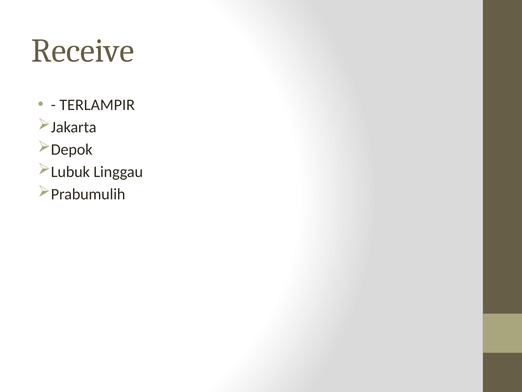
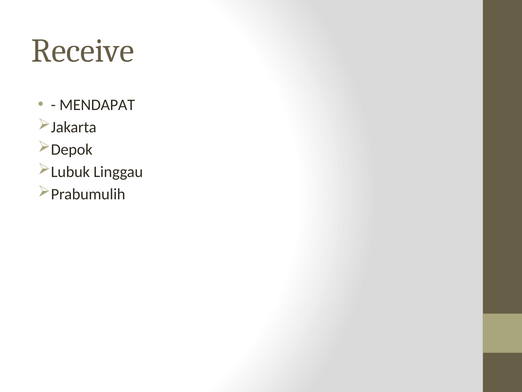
TERLAMPIR: TERLAMPIR -> MENDAPAT
